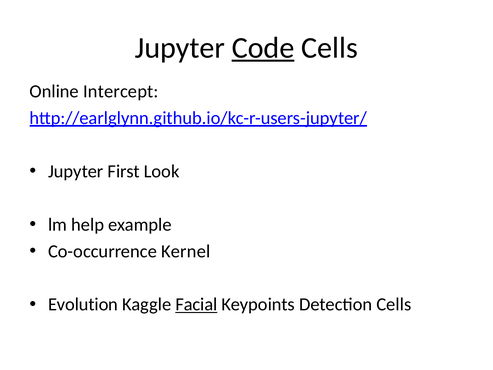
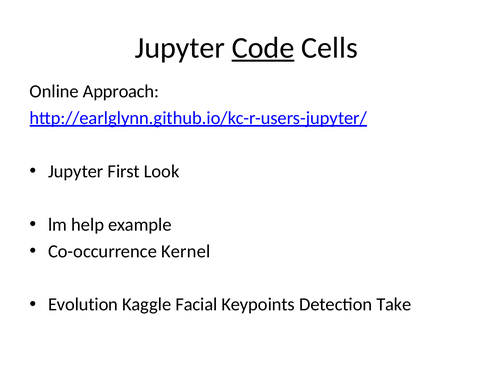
Intercept: Intercept -> Approach
Facial underline: present -> none
Detection Cells: Cells -> Take
